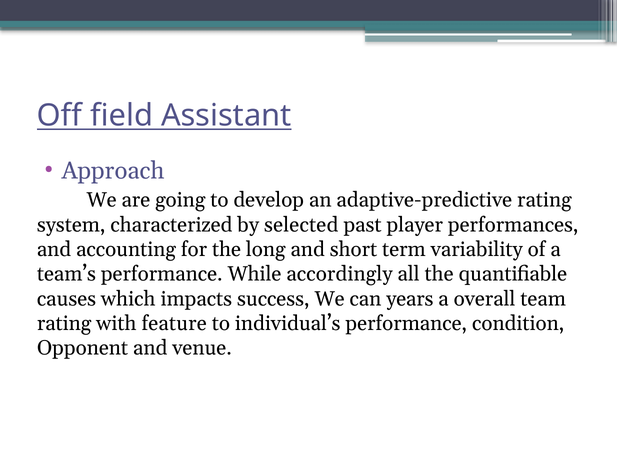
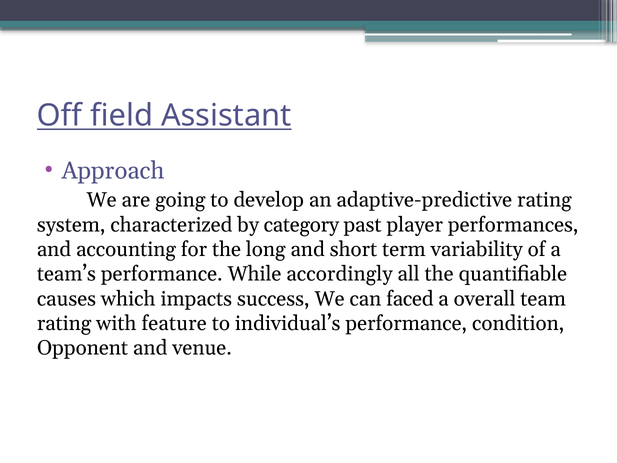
selected: selected -> category
years: years -> faced
